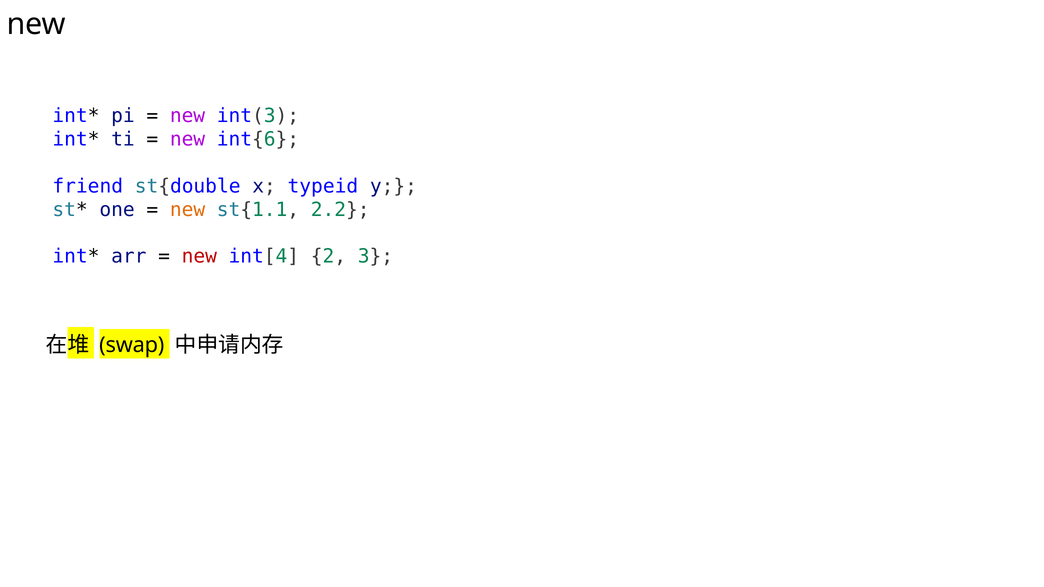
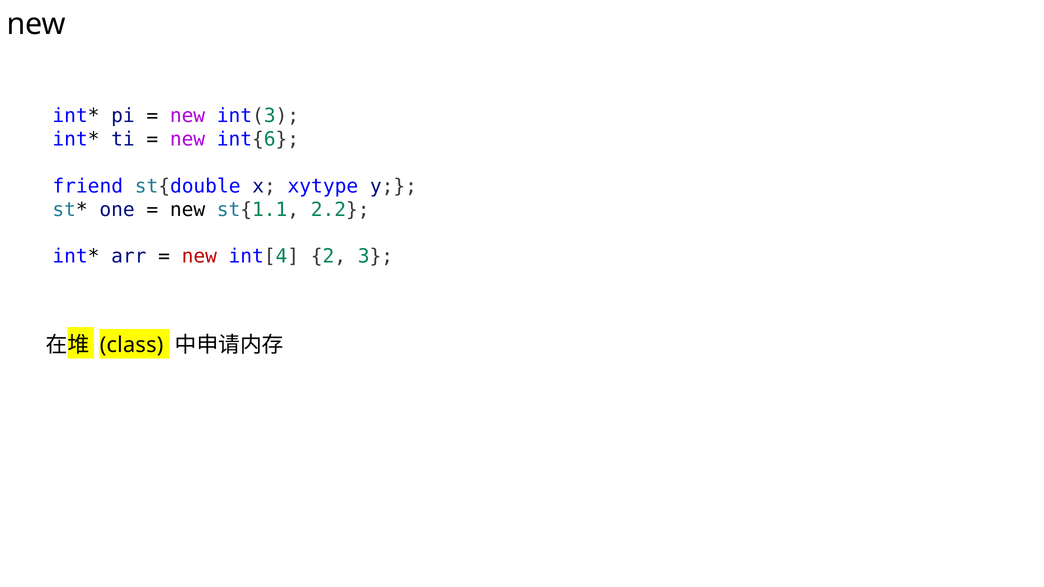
typeid: typeid -> xytype
new at (188, 210) colour: orange -> black
swap: swap -> class
